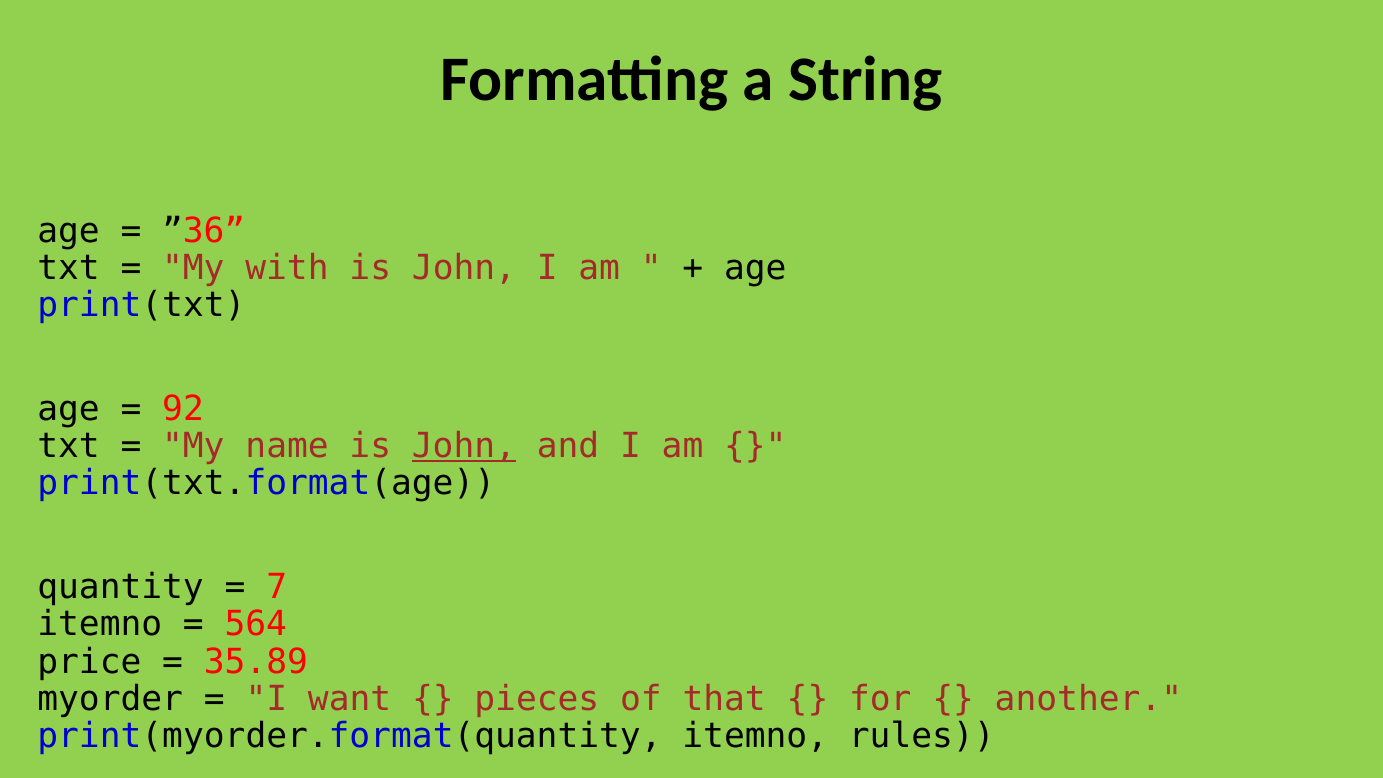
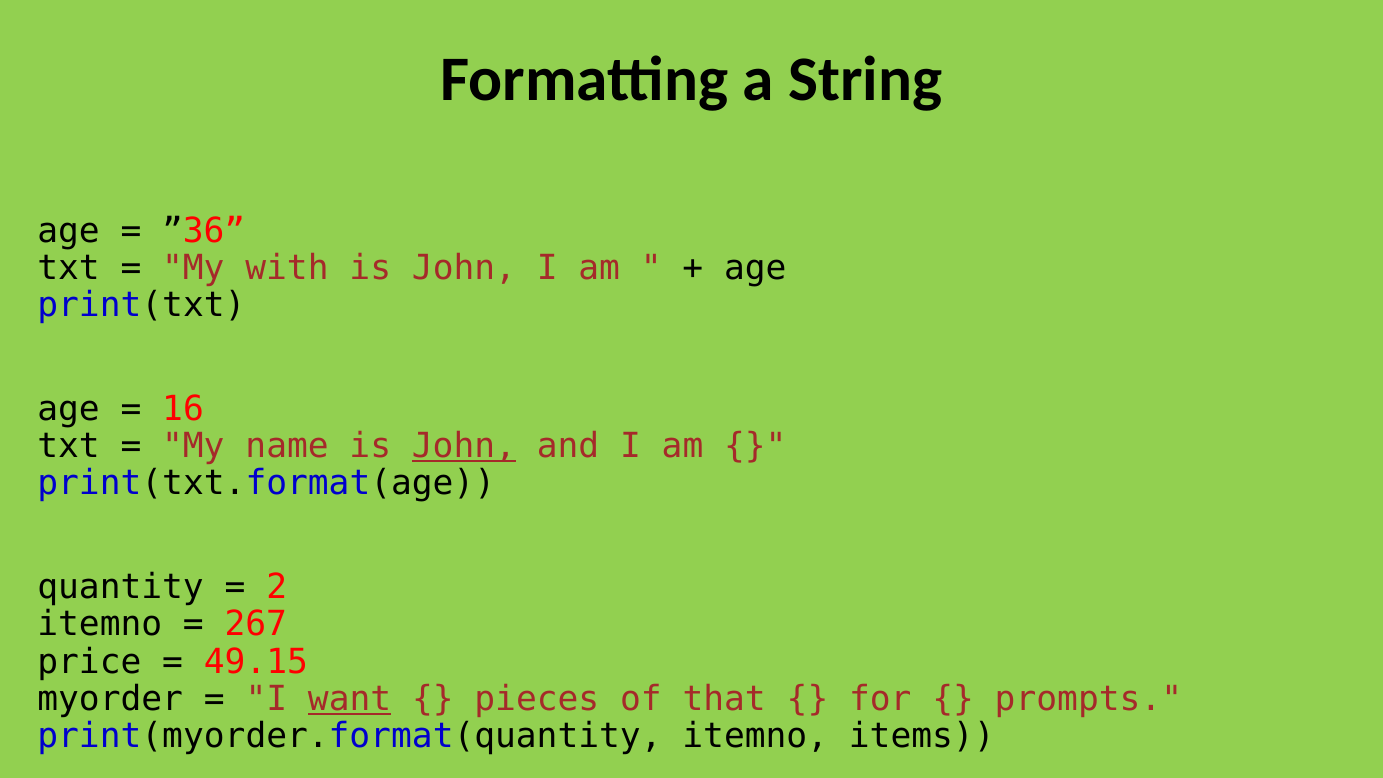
92: 92 -> 16
7: 7 -> 2
564: 564 -> 267
35.89: 35.89 -> 49.15
want underline: none -> present
another: another -> prompts
rules: rules -> items
